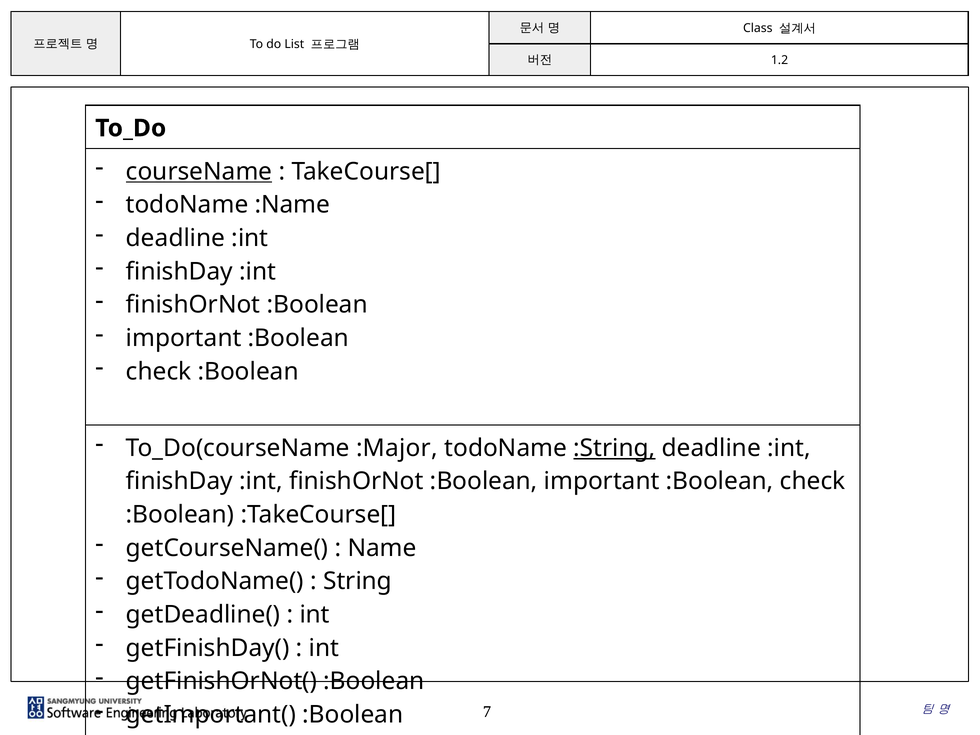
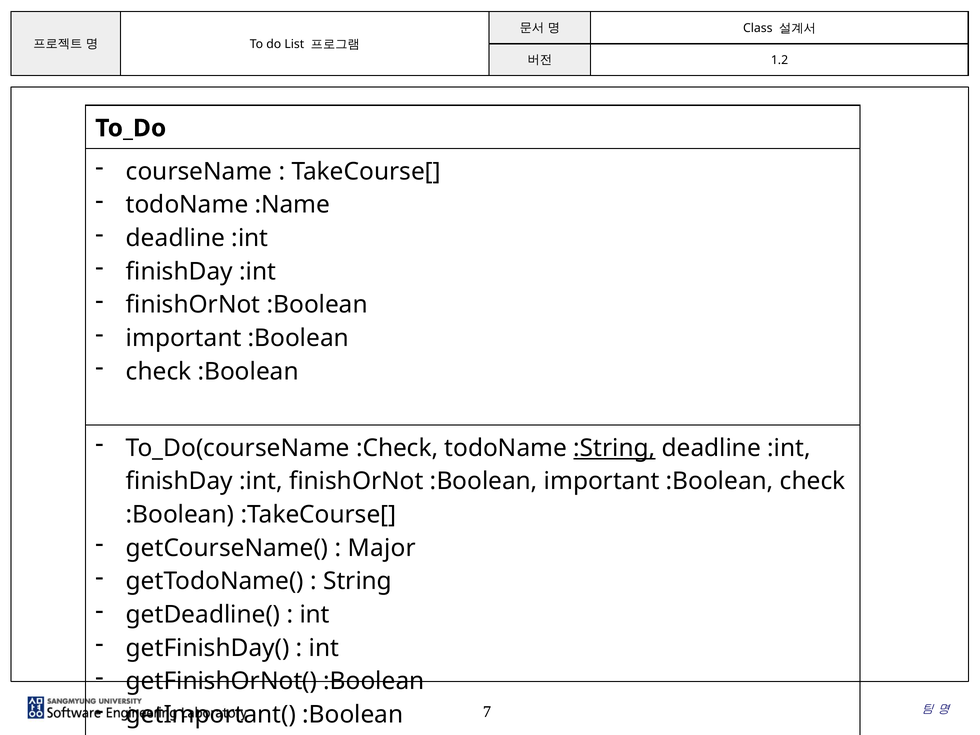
courseName underline: present -> none
:Major: :Major -> :Check
Name: Name -> Major
